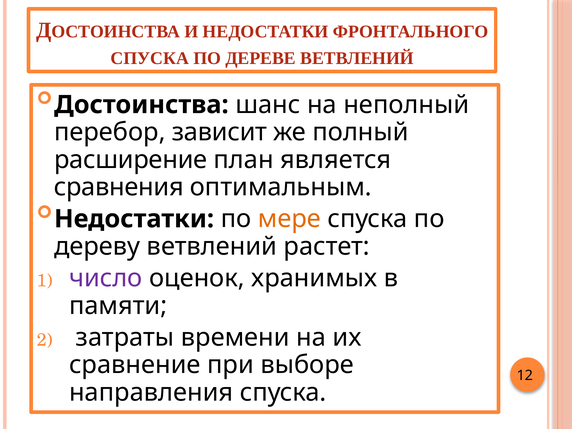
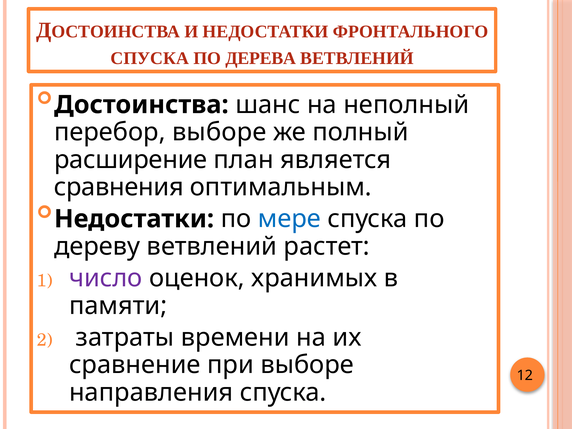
ДЕРЕВЕ: ДЕРЕВЕ -> ДЕРЕВА
перебор зависит: зависит -> выборе
мере colour: orange -> blue
